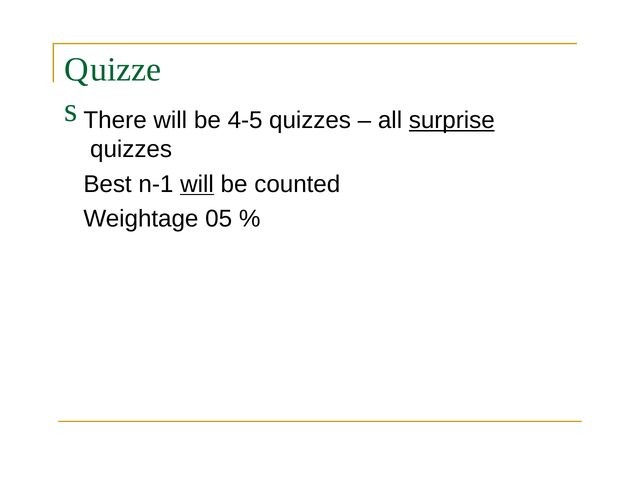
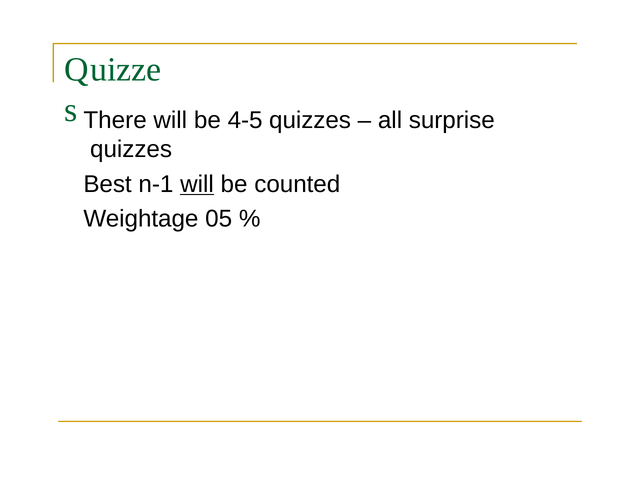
surprise underline: present -> none
